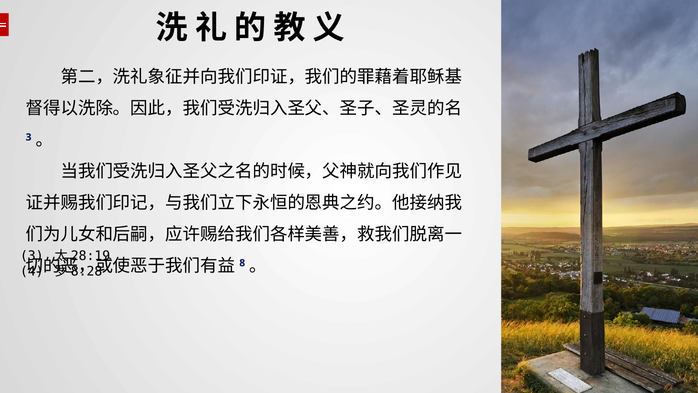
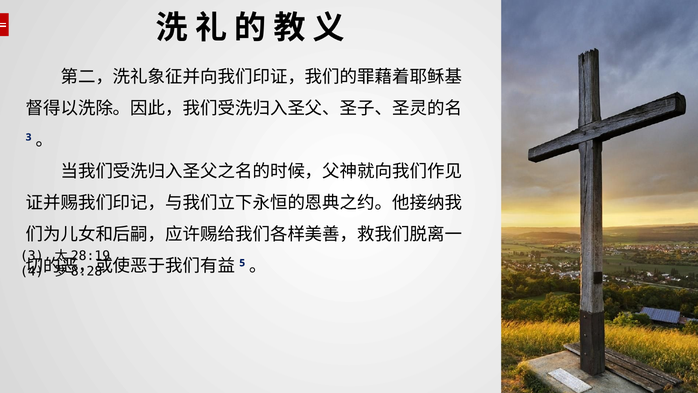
8: 8 -> 5
